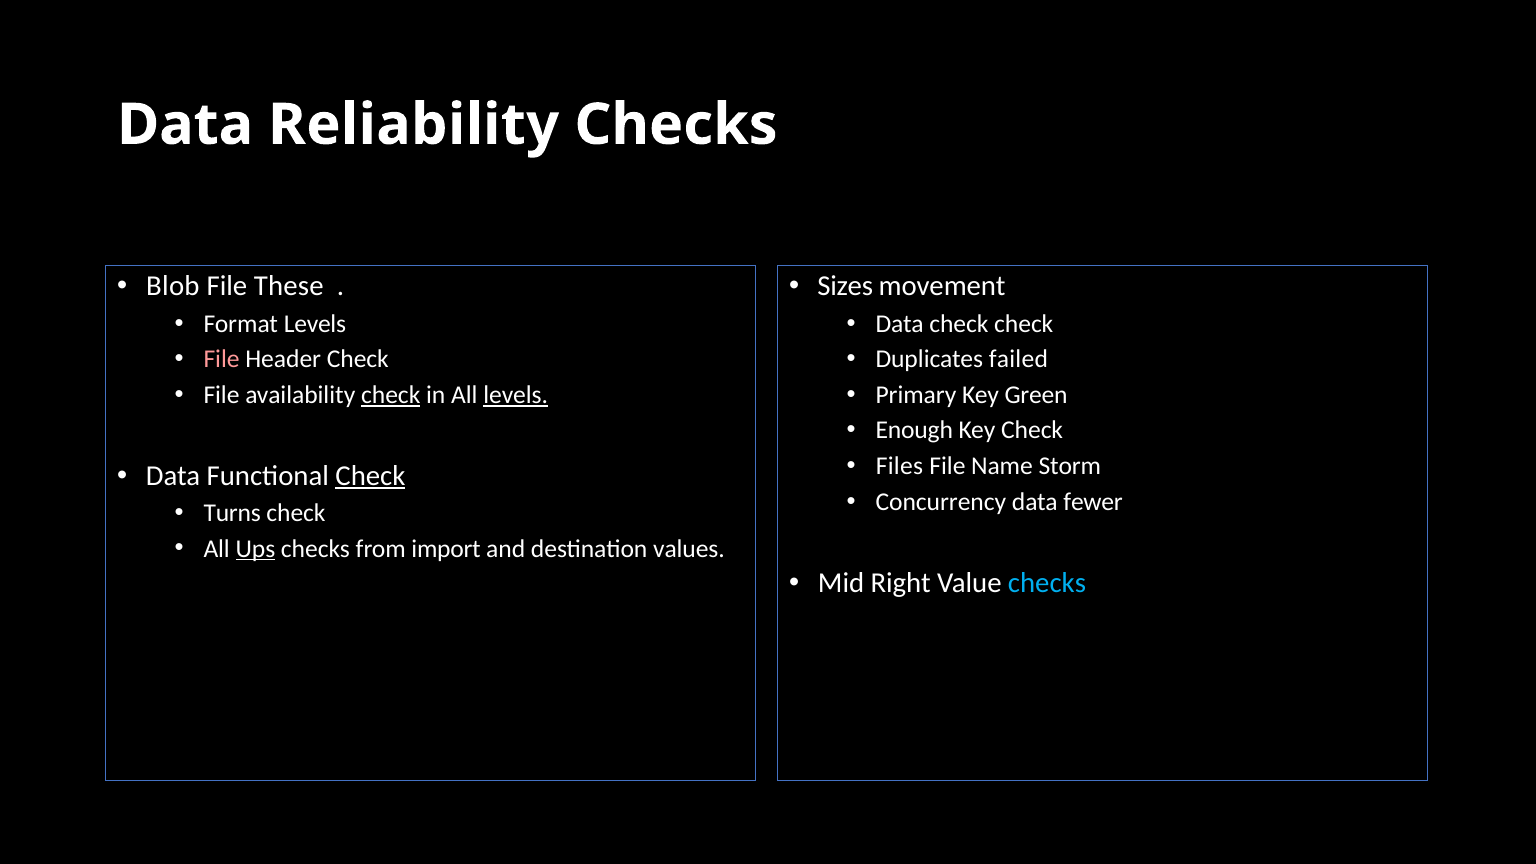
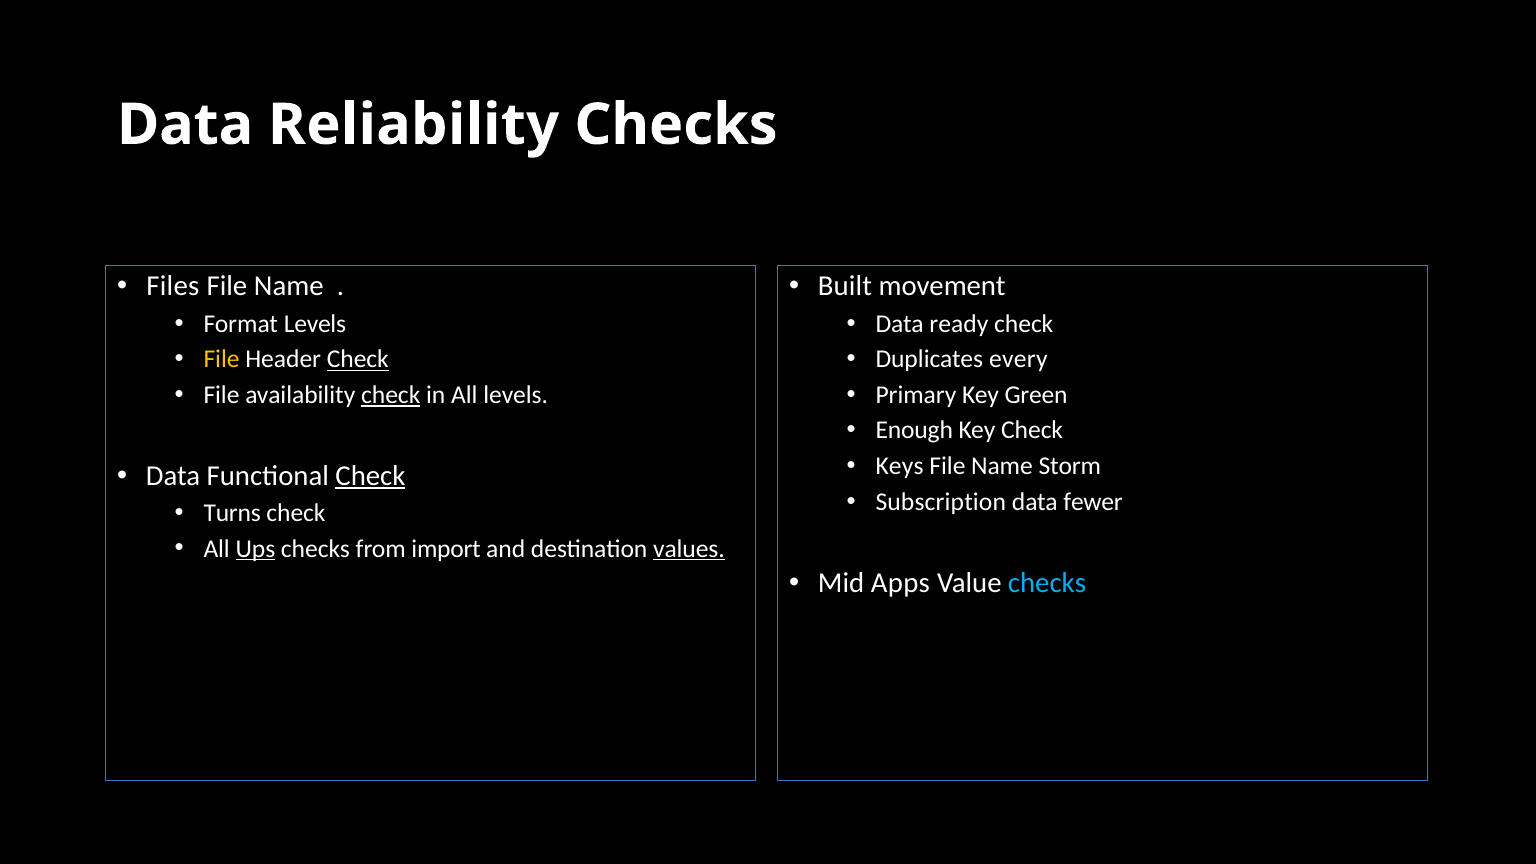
Blob: Blob -> Files
These at (289, 286): These -> Name
Sizes: Sizes -> Built
Data check: check -> ready
File at (222, 359) colour: pink -> yellow
Check at (358, 359) underline: none -> present
failed: failed -> every
levels at (516, 395) underline: present -> none
Files: Files -> Keys
Concurrency: Concurrency -> Subscription
values underline: none -> present
Right: Right -> Apps
